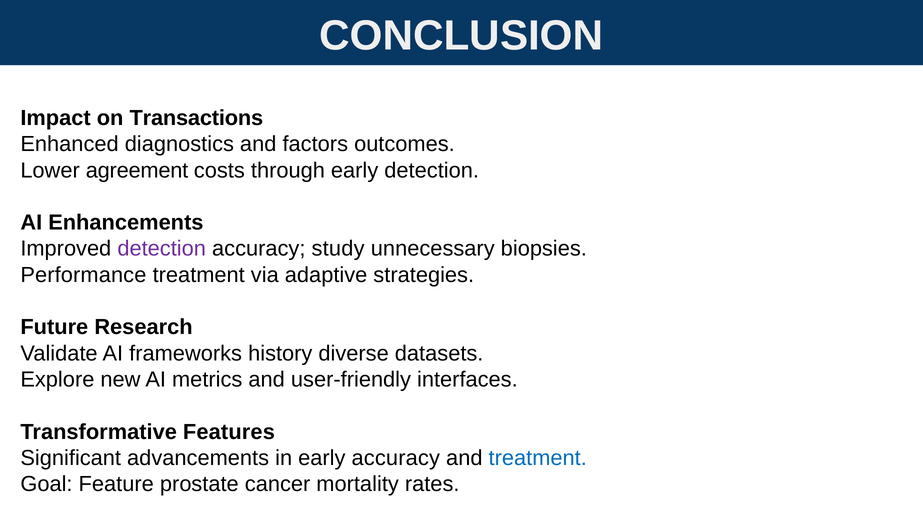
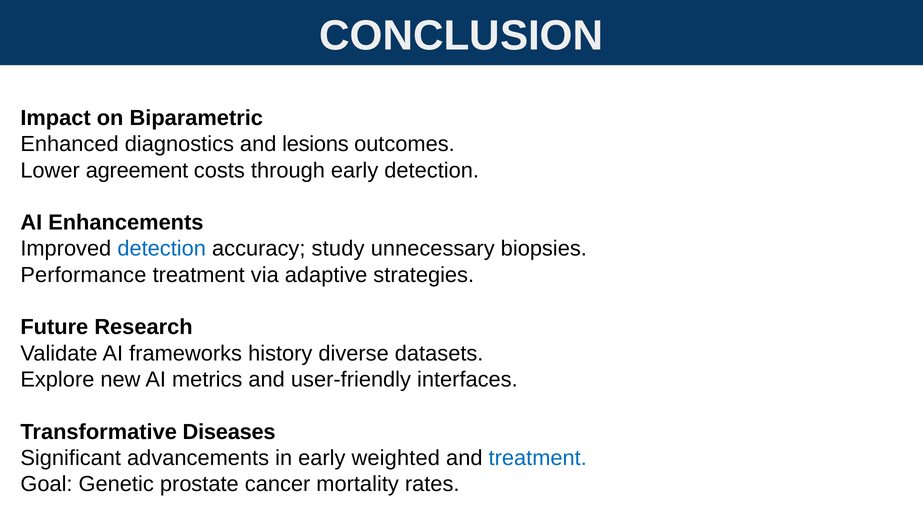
Transactions: Transactions -> Biparametric
factors: factors -> lesions
detection at (162, 249) colour: purple -> blue
Features: Features -> Diseases
early accuracy: accuracy -> weighted
Feature: Feature -> Genetic
